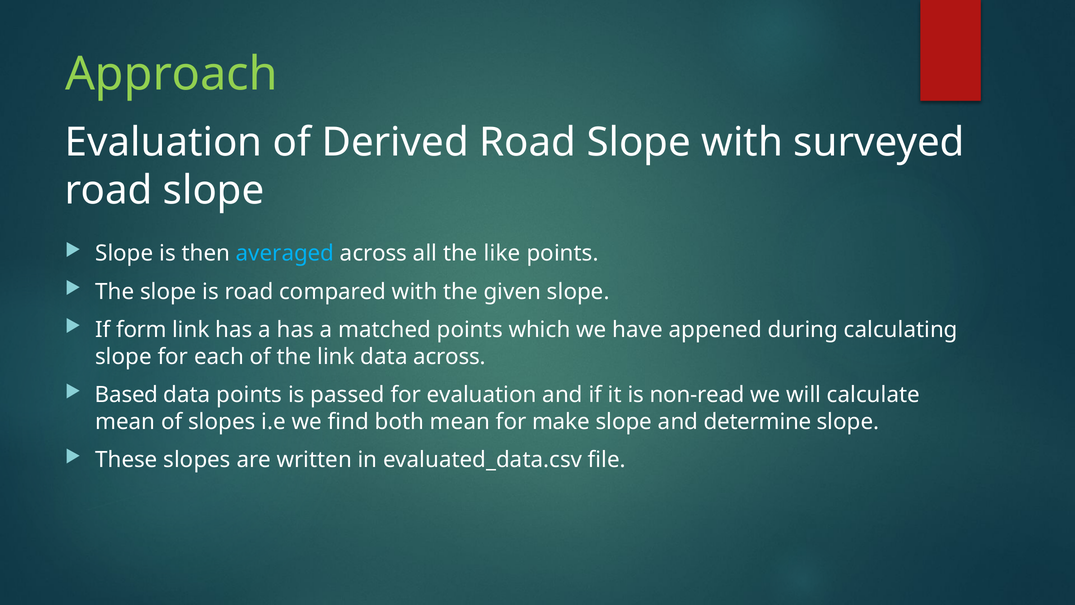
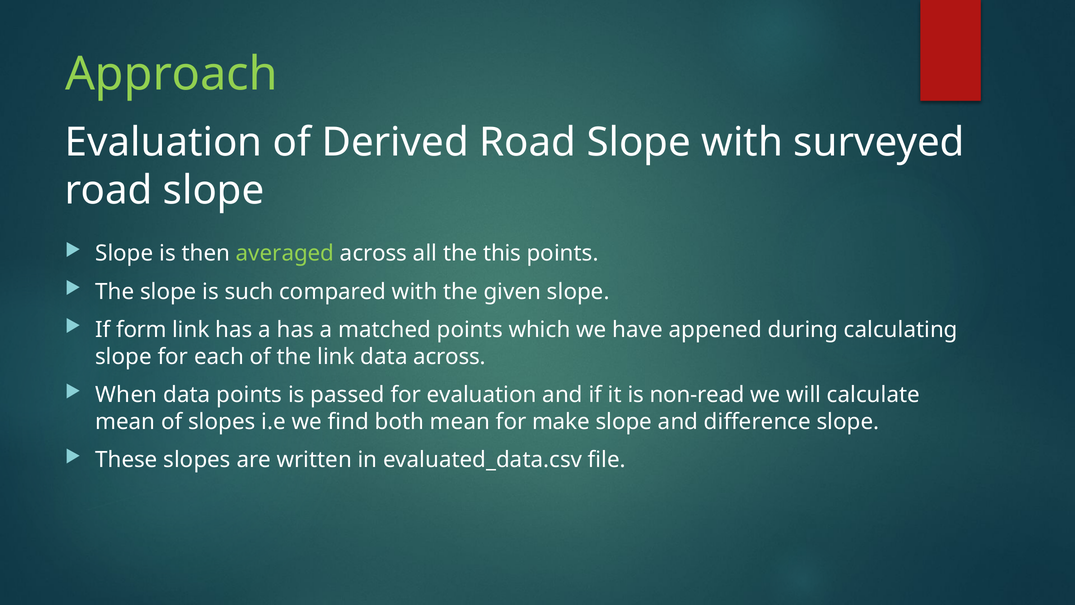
averaged colour: light blue -> light green
like: like -> this
is road: road -> such
Based: Based -> When
determine: determine -> difference
